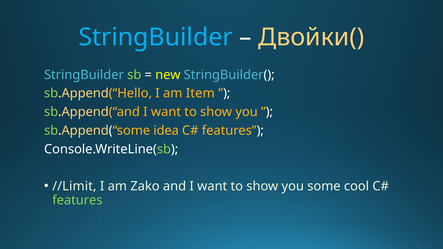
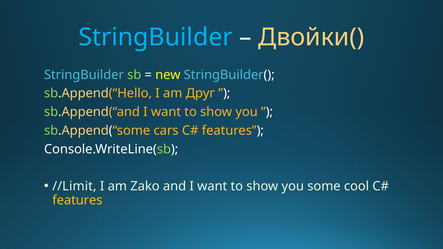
Item: Item -> Друг
idea: idea -> cars
features at (77, 200) colour: light green -> yellow
